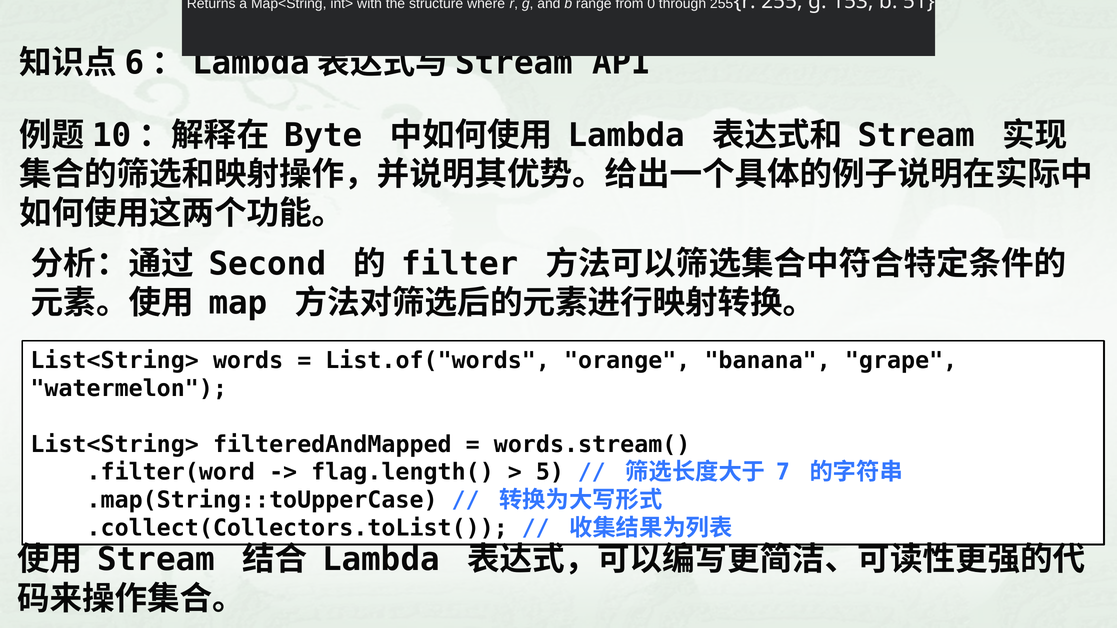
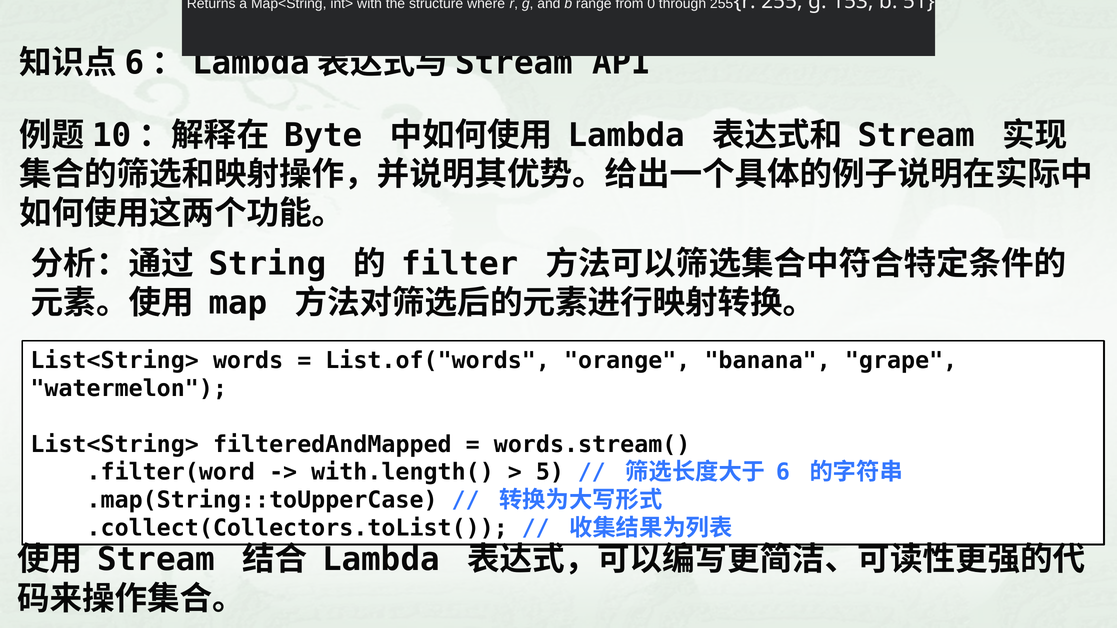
Second: Second -> String
flag.length(: flag.length( -> with.length(
7: 7 -> 6
